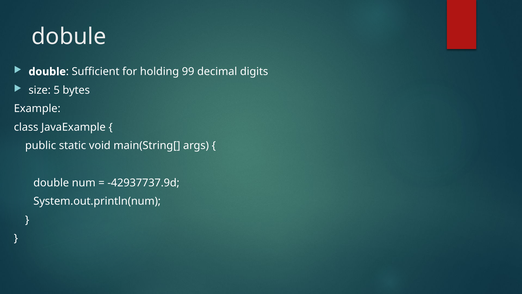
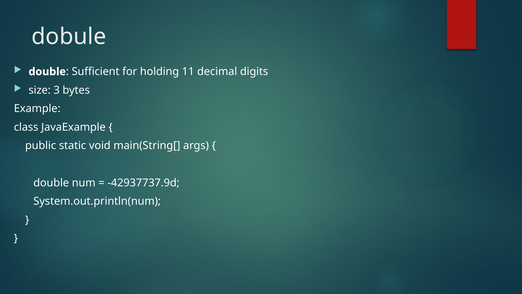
99: 99 -> 11
5: 5 -> 3
